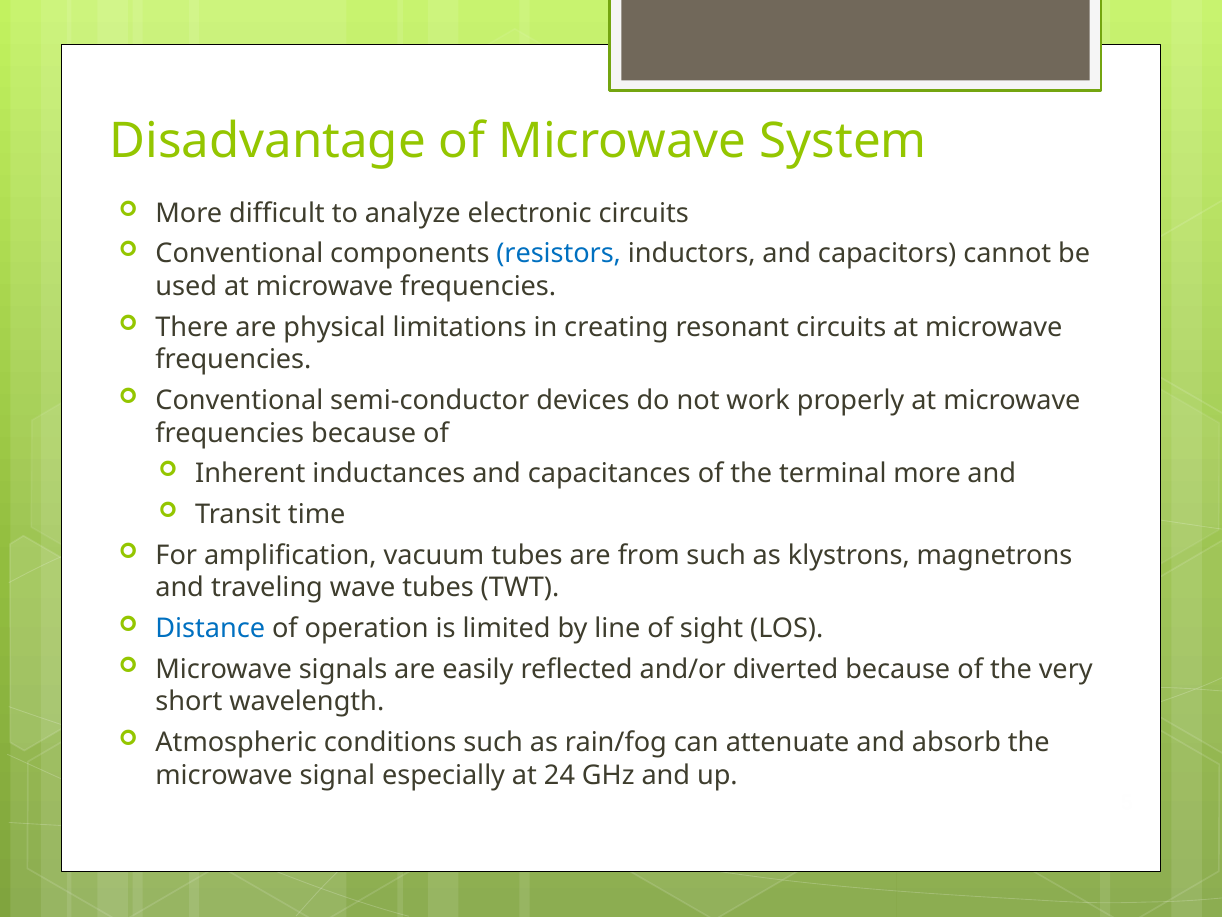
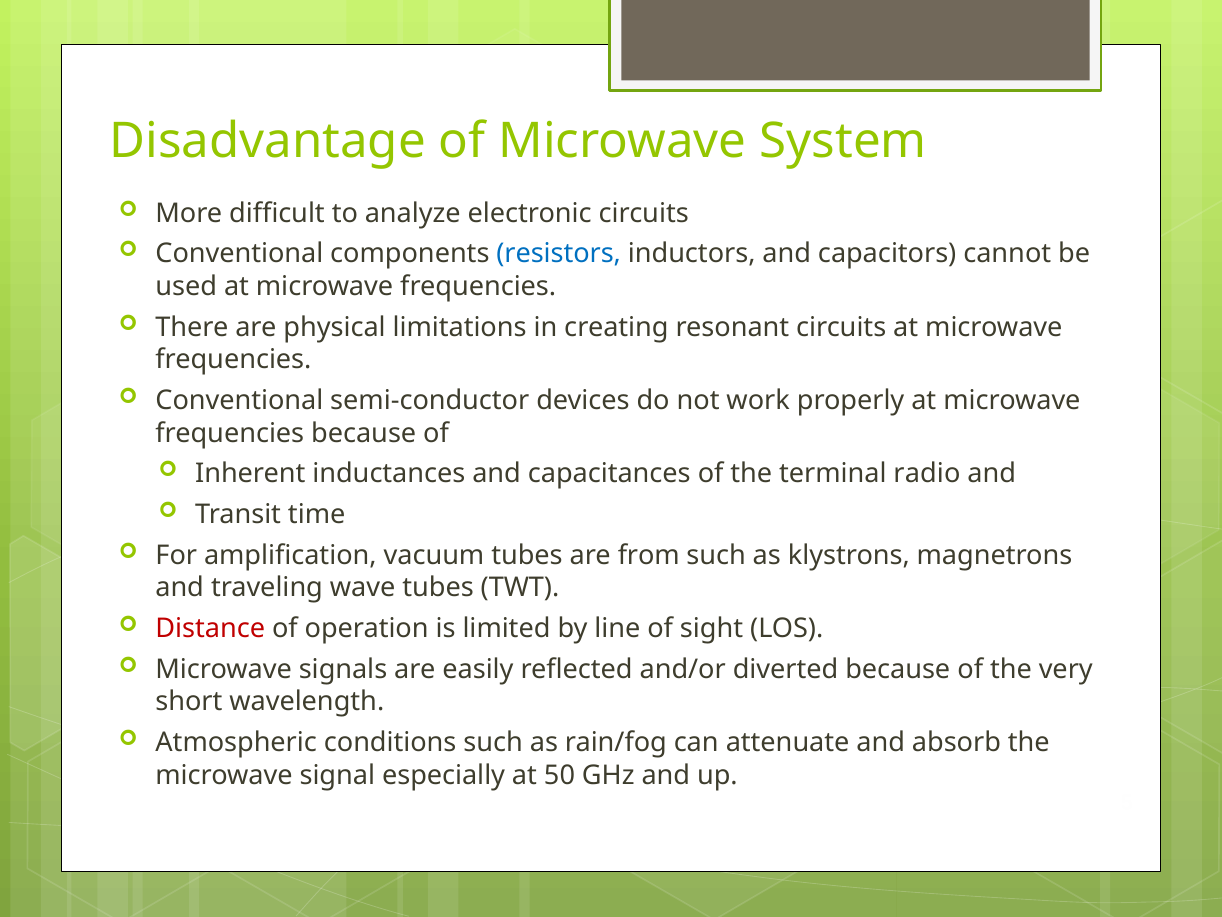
terminal more: more -> radio
Distance colour: blue -> red
24: 24 -> 50
